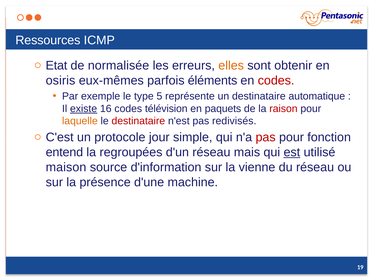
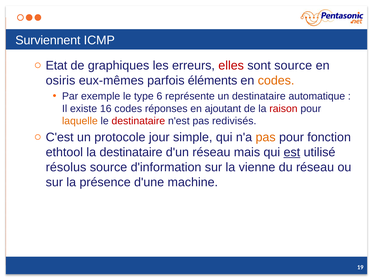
Ressources: Ressources -> Surviennent
normalisée: normalisée -> graphiques
elles colour: orange -> red
sont obtenir: obtenir -> source
codes at (276, 80) colour: red -> orange
5: 5 -> 6
existe underline: present -> none
télévision: télévision -> réponses
paquets: paquets -> ajoutant
pas at (266, 137) colour: red -> orange
entend: entend -> ethtool
la regroupées: regroupées -> destinataire
maison: maison -> résolus
